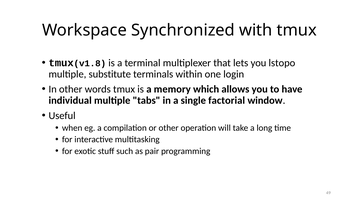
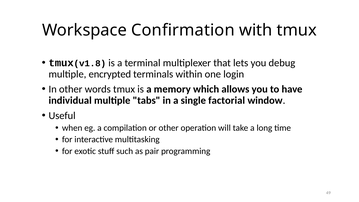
Synchronized: Synchronized -> Confirmation
lstopo: lstopo -> debug
substitute: substitute -> encrypted
